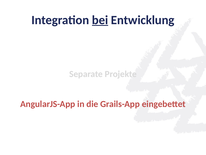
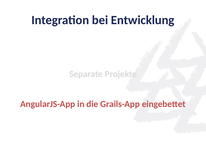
bei underline: present -> none
